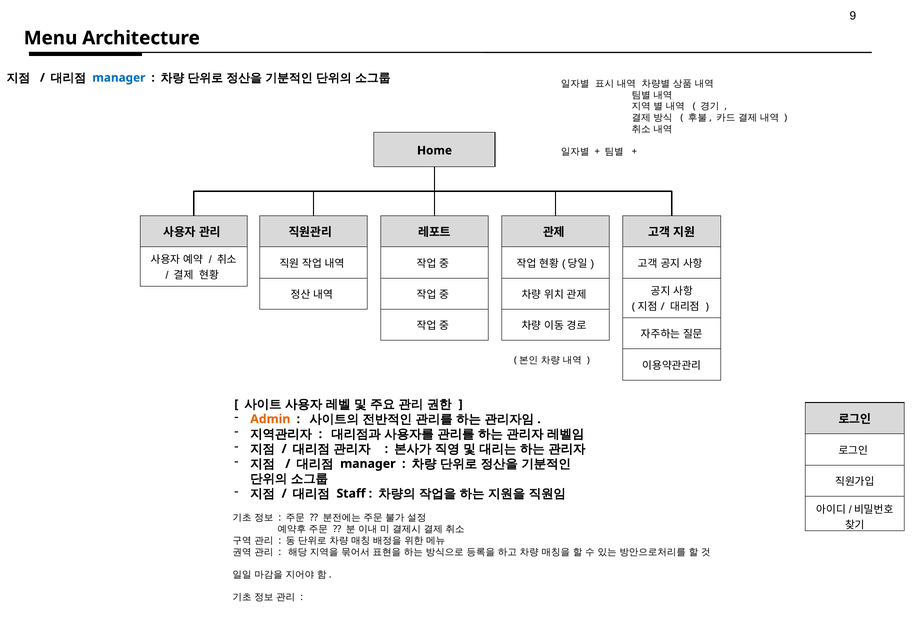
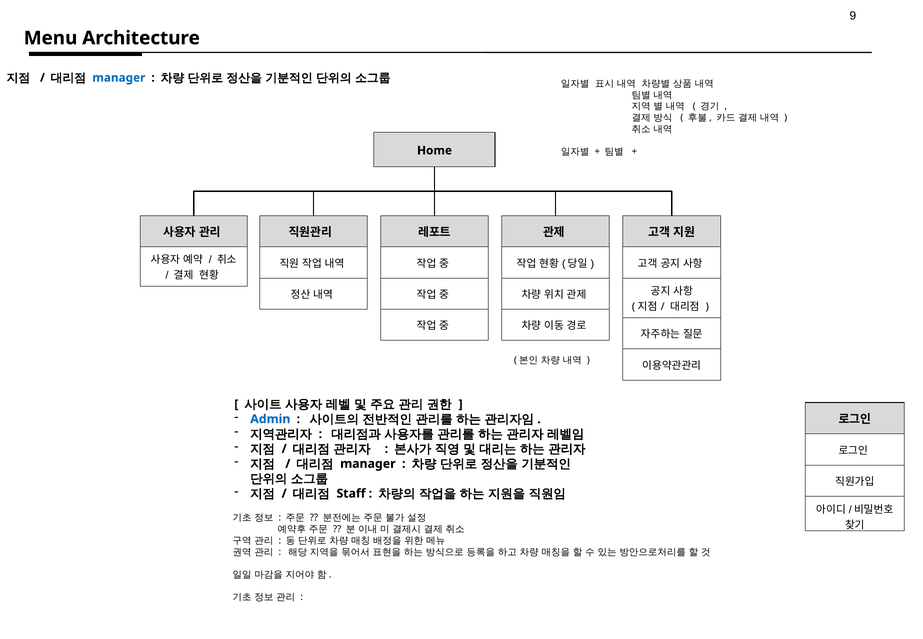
Admin colour: orange -> blue
